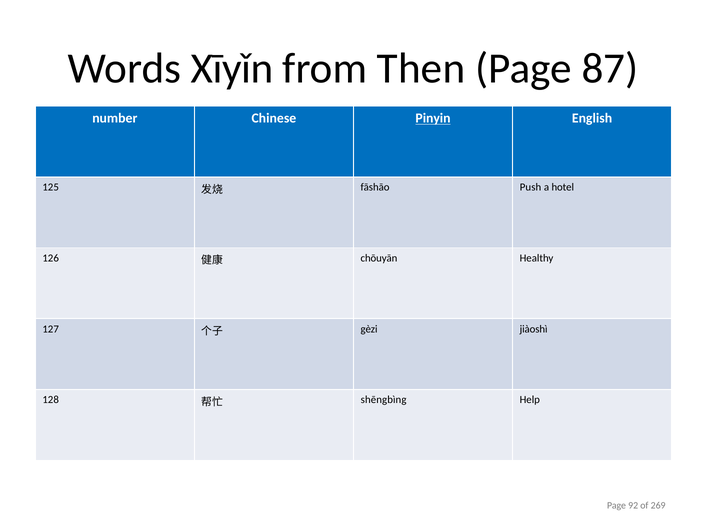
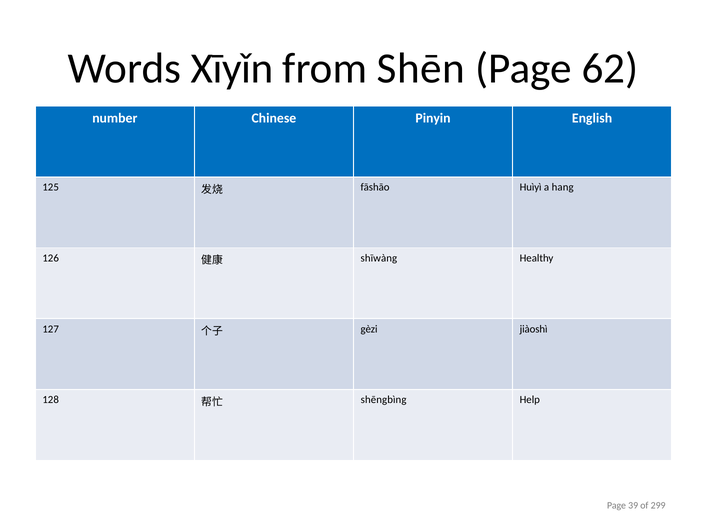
Then: Then -> Shēn
87: 87 -> 62
Pinyin underline: present -> none
Push: Push -> Huìyì
hotel: hotel -> hang
chōuyān: chōuyān -> shīwàng
92: 92 -> 39
269: 269 -> 299
